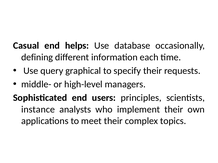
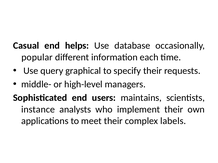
defining: defining -> popular
principles: principles -> maintains
topics: topics -> labels
